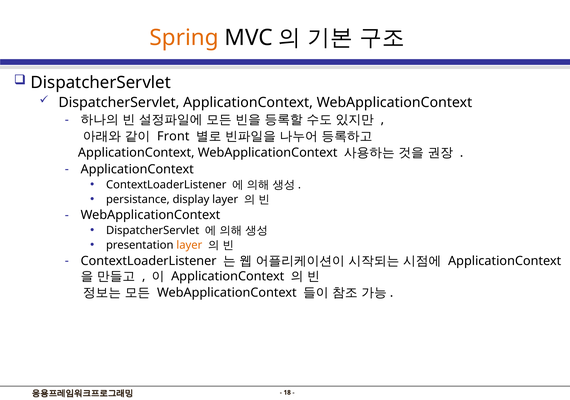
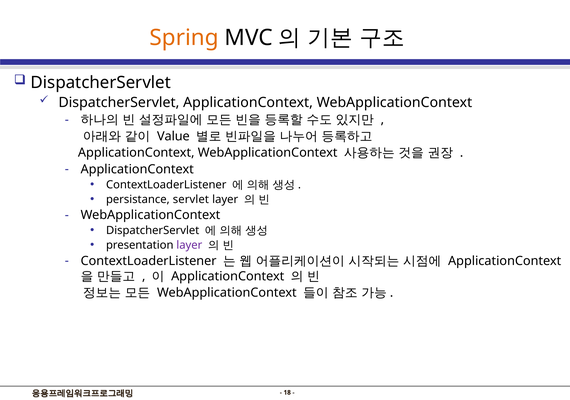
Front: Front -> Value
display: display -> servlet
layer at (189, 245) colour: orange -> purple
